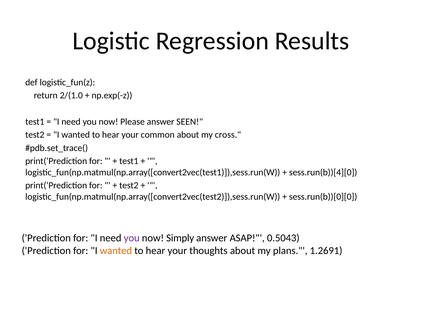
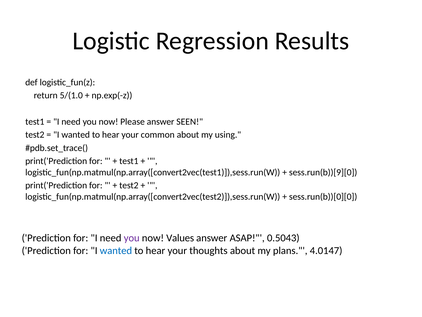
2/(1.0: 2/(1.0 -> 5/(1.0
cross: cross -> using
sess.run(b))[4][0: sess.run(b))[4][0 -> sess.run(b))[9][0
Simply: Simply -> Values
wanted at (116, 250) colour: orange -> blue
1.2691: 1.2691 -> 4.0147
